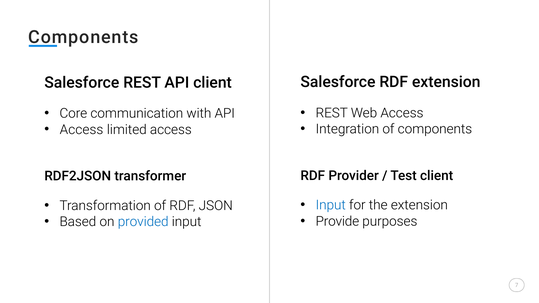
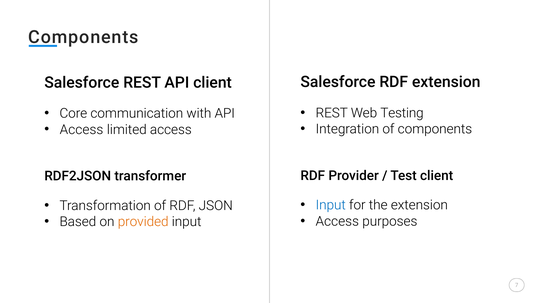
Web Access: Access -> Testing
Provide at (337, 222): Provide -> Access
provided colour: blue -> orange
